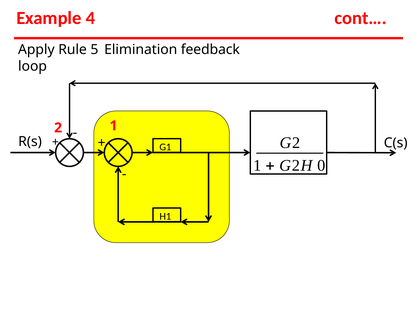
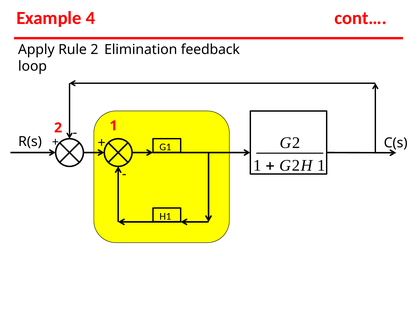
Rule 5: 5 -> 2
G2H 0: 0 -> 1
